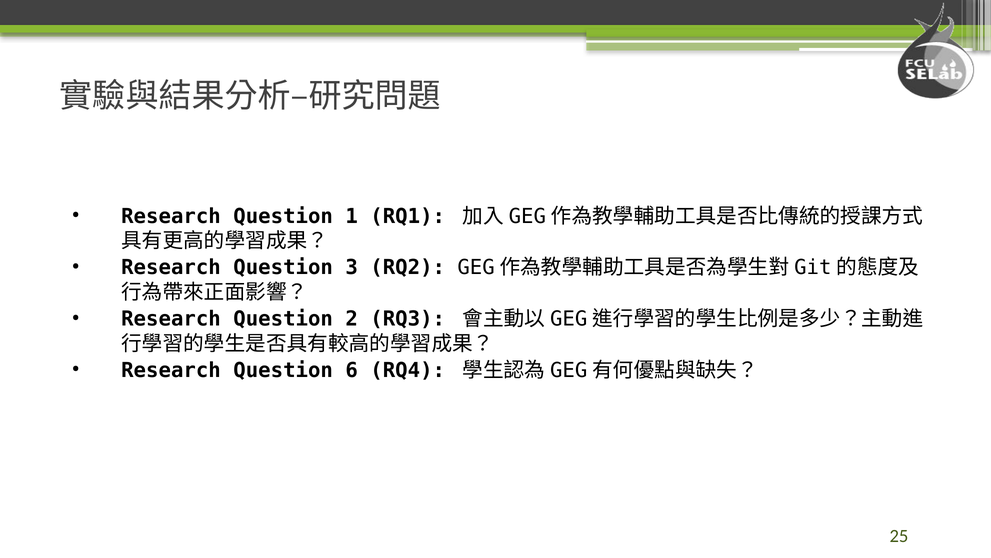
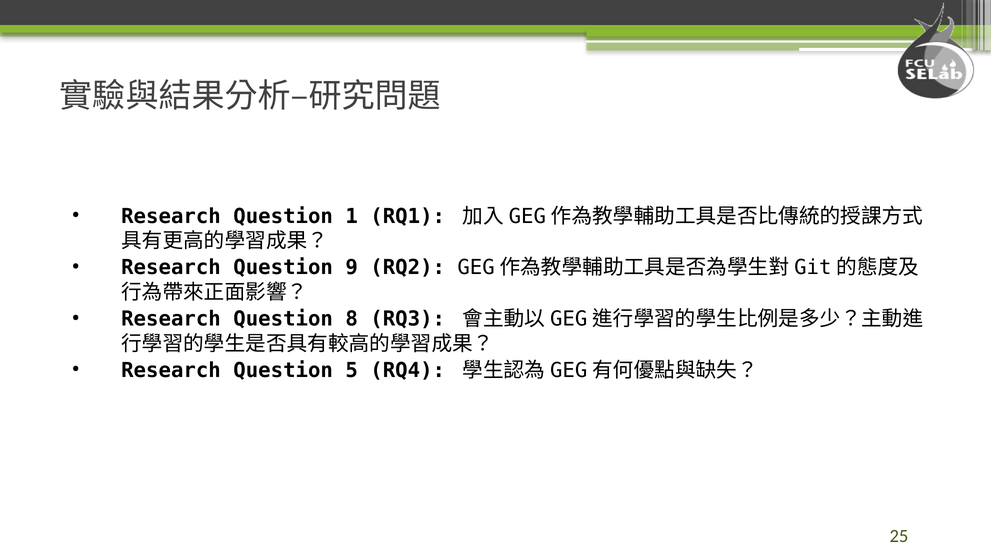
3: 3 -> 9
2: 2 -> 8
6: 6 -> 5
